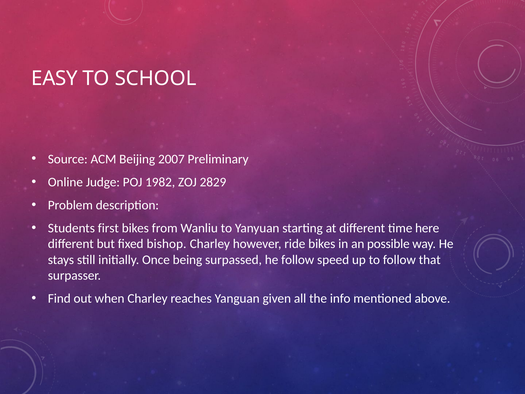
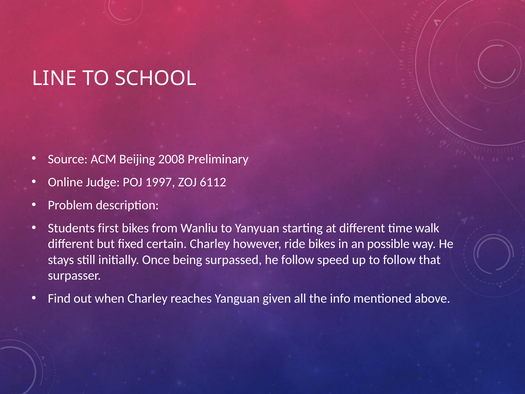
EASY: EASY -> LINE
2007: 2007 -> 2008
1982: 1982 -> 1997
2829: 2829 -> 6112
here: here -> walk
bishop: bishop -> certain
